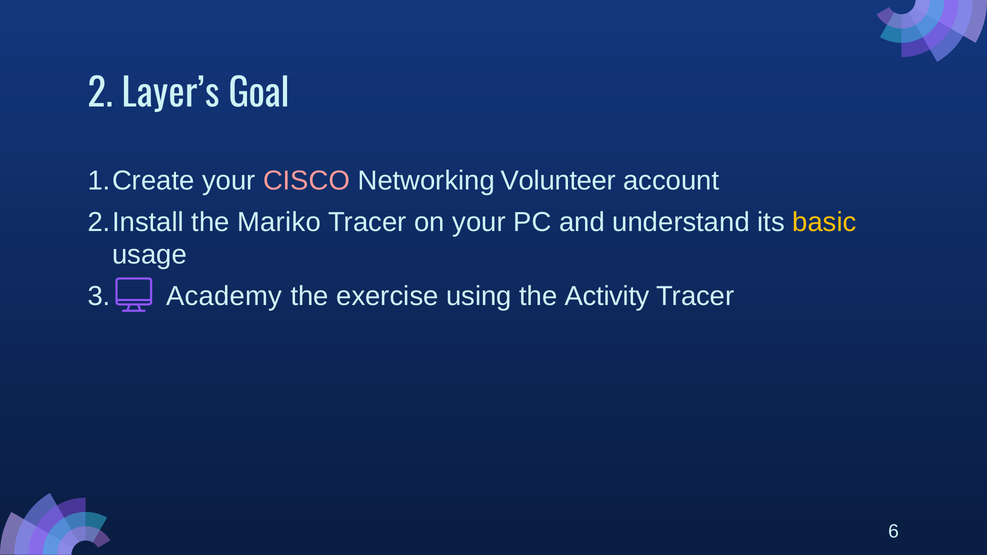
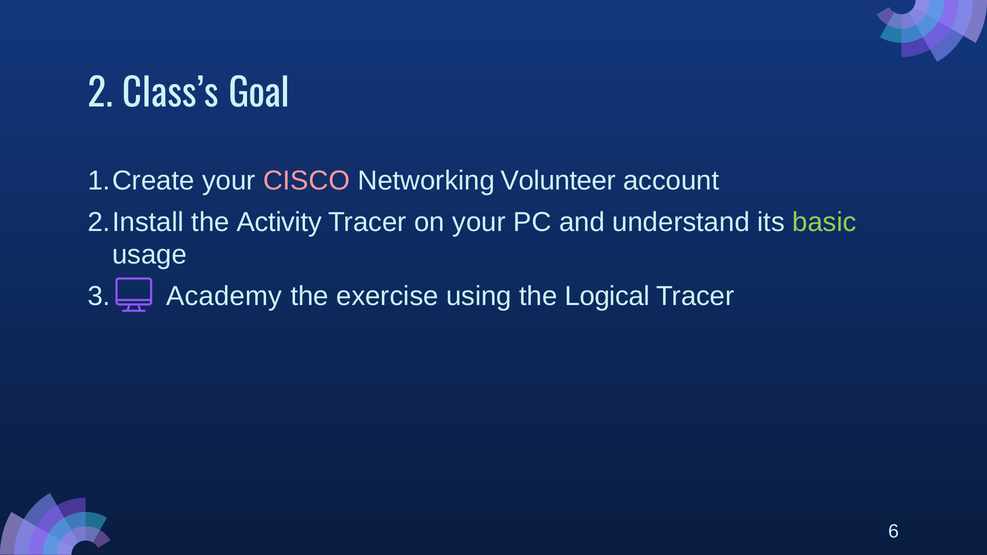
Layer’s: Layer’s -> Class’s
Mariko: Mariko -> Activity
basic colour: yellow -> light green
Activity: Activity -> Logical
